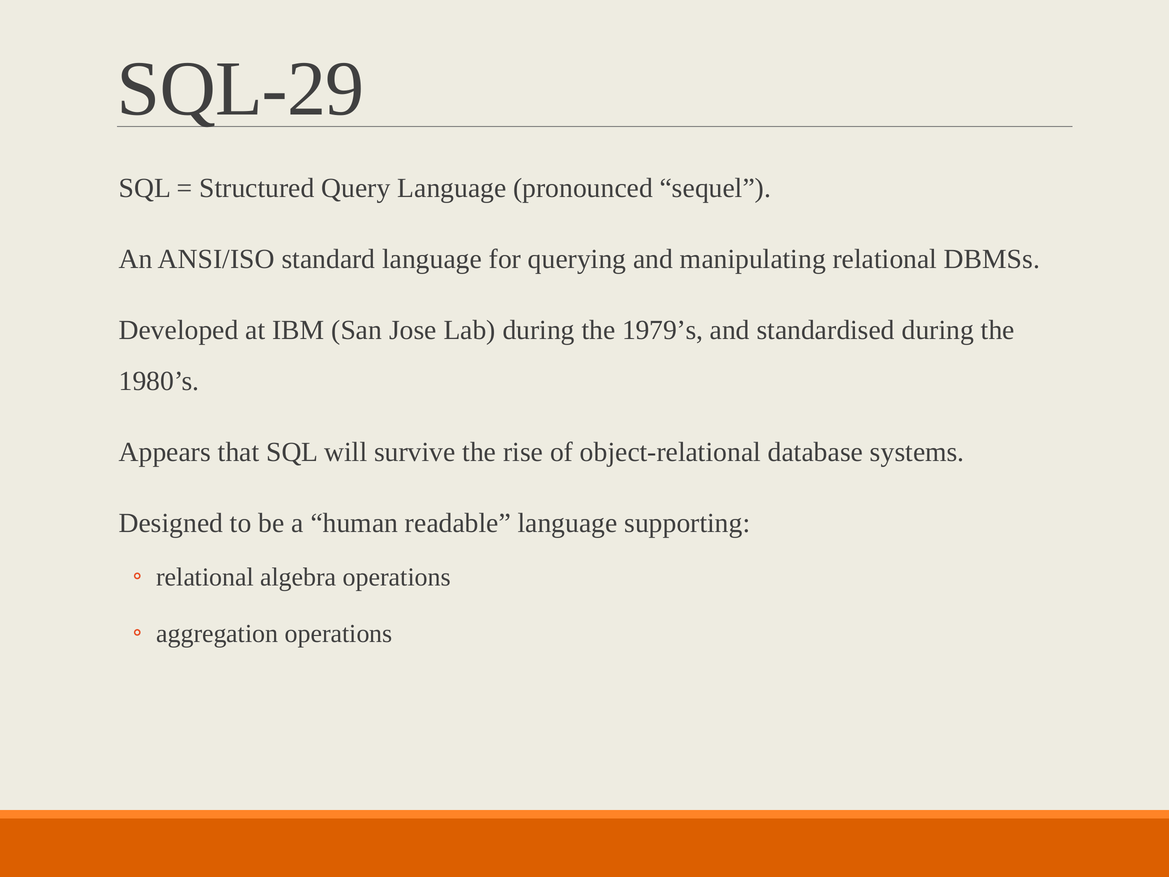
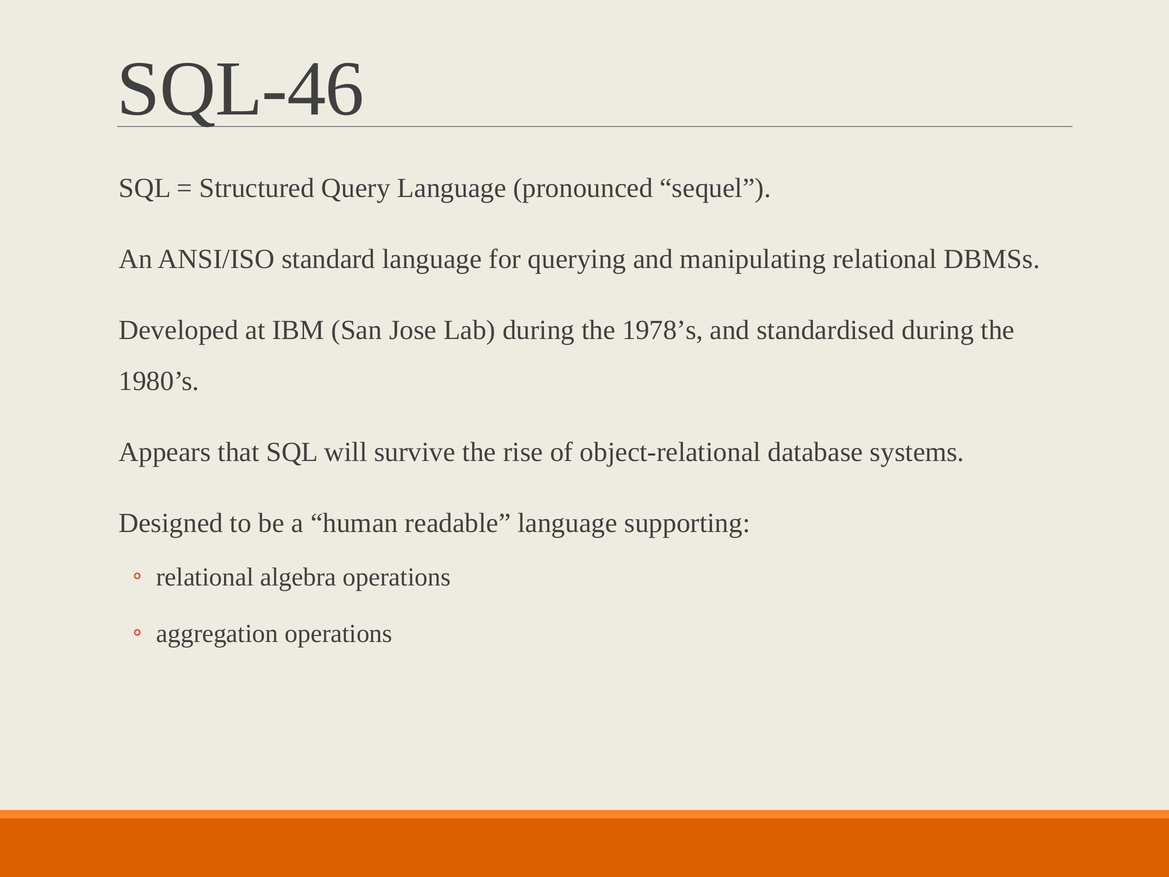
SQL-29: SQL-29 -> SQL-46
1979’s: 1979’s -> 1978’s
